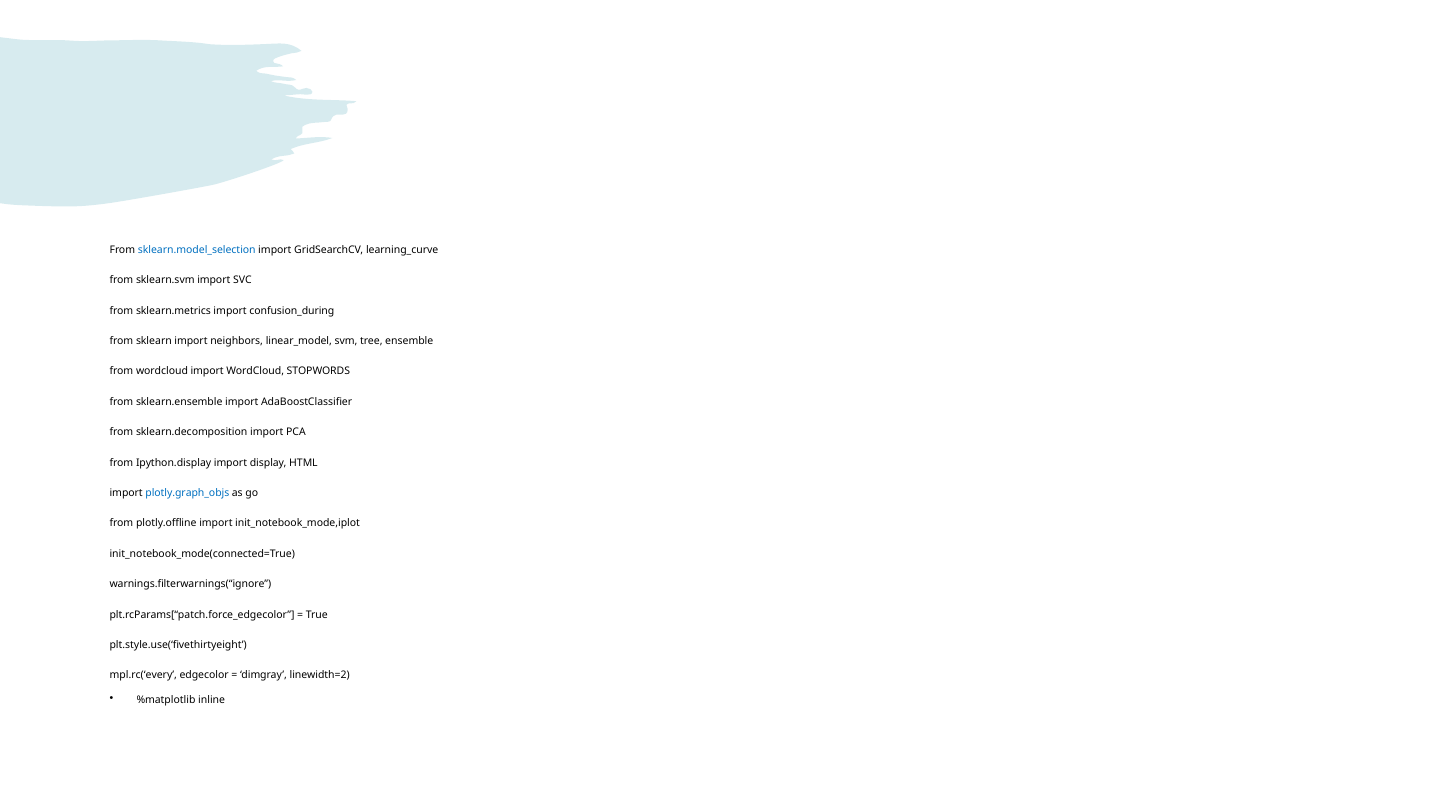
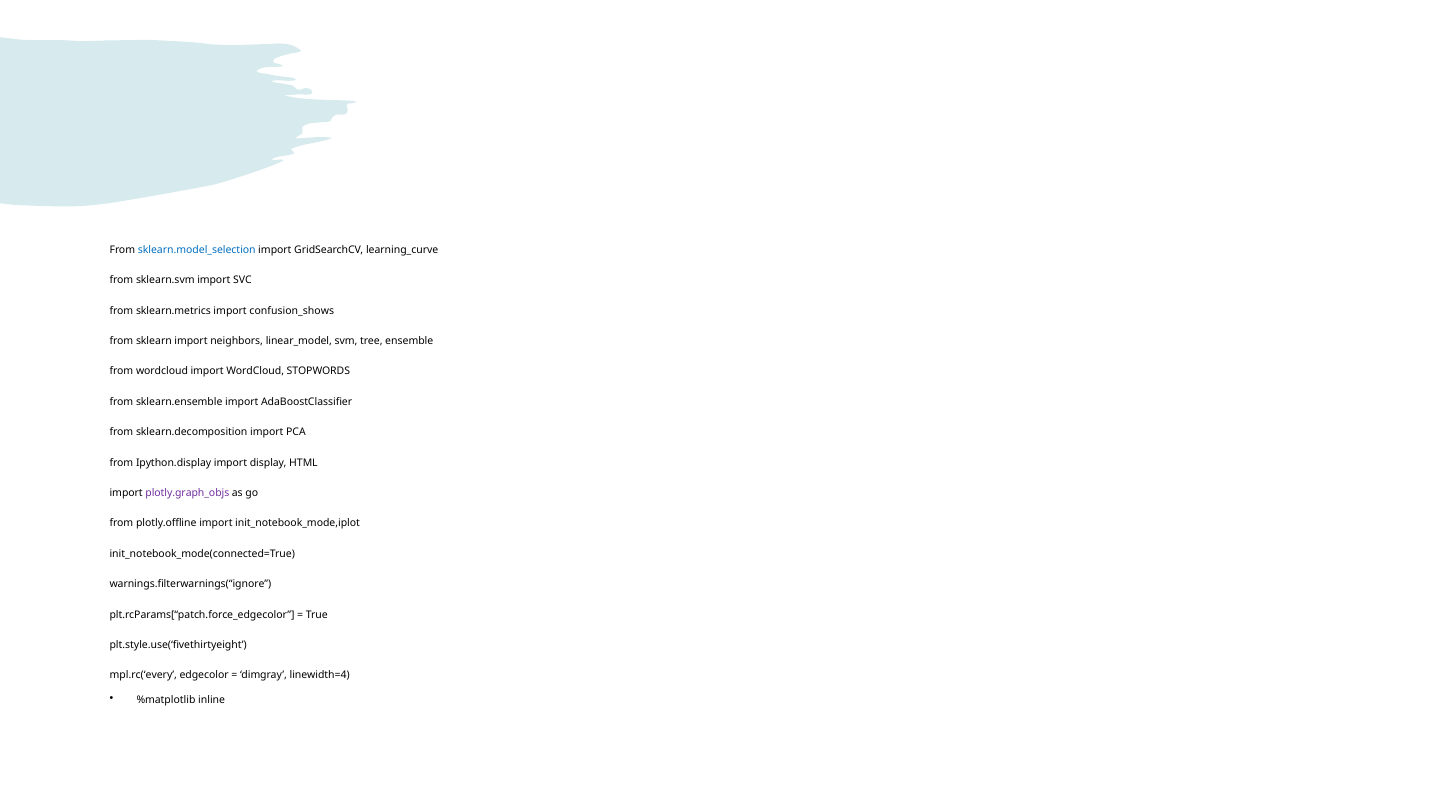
confusion_during: confusion_during -> confusion_shows
plotly.graph_objs colour: blue -> purple
linewidth=2: linewidth=2 -> linewidth=4
